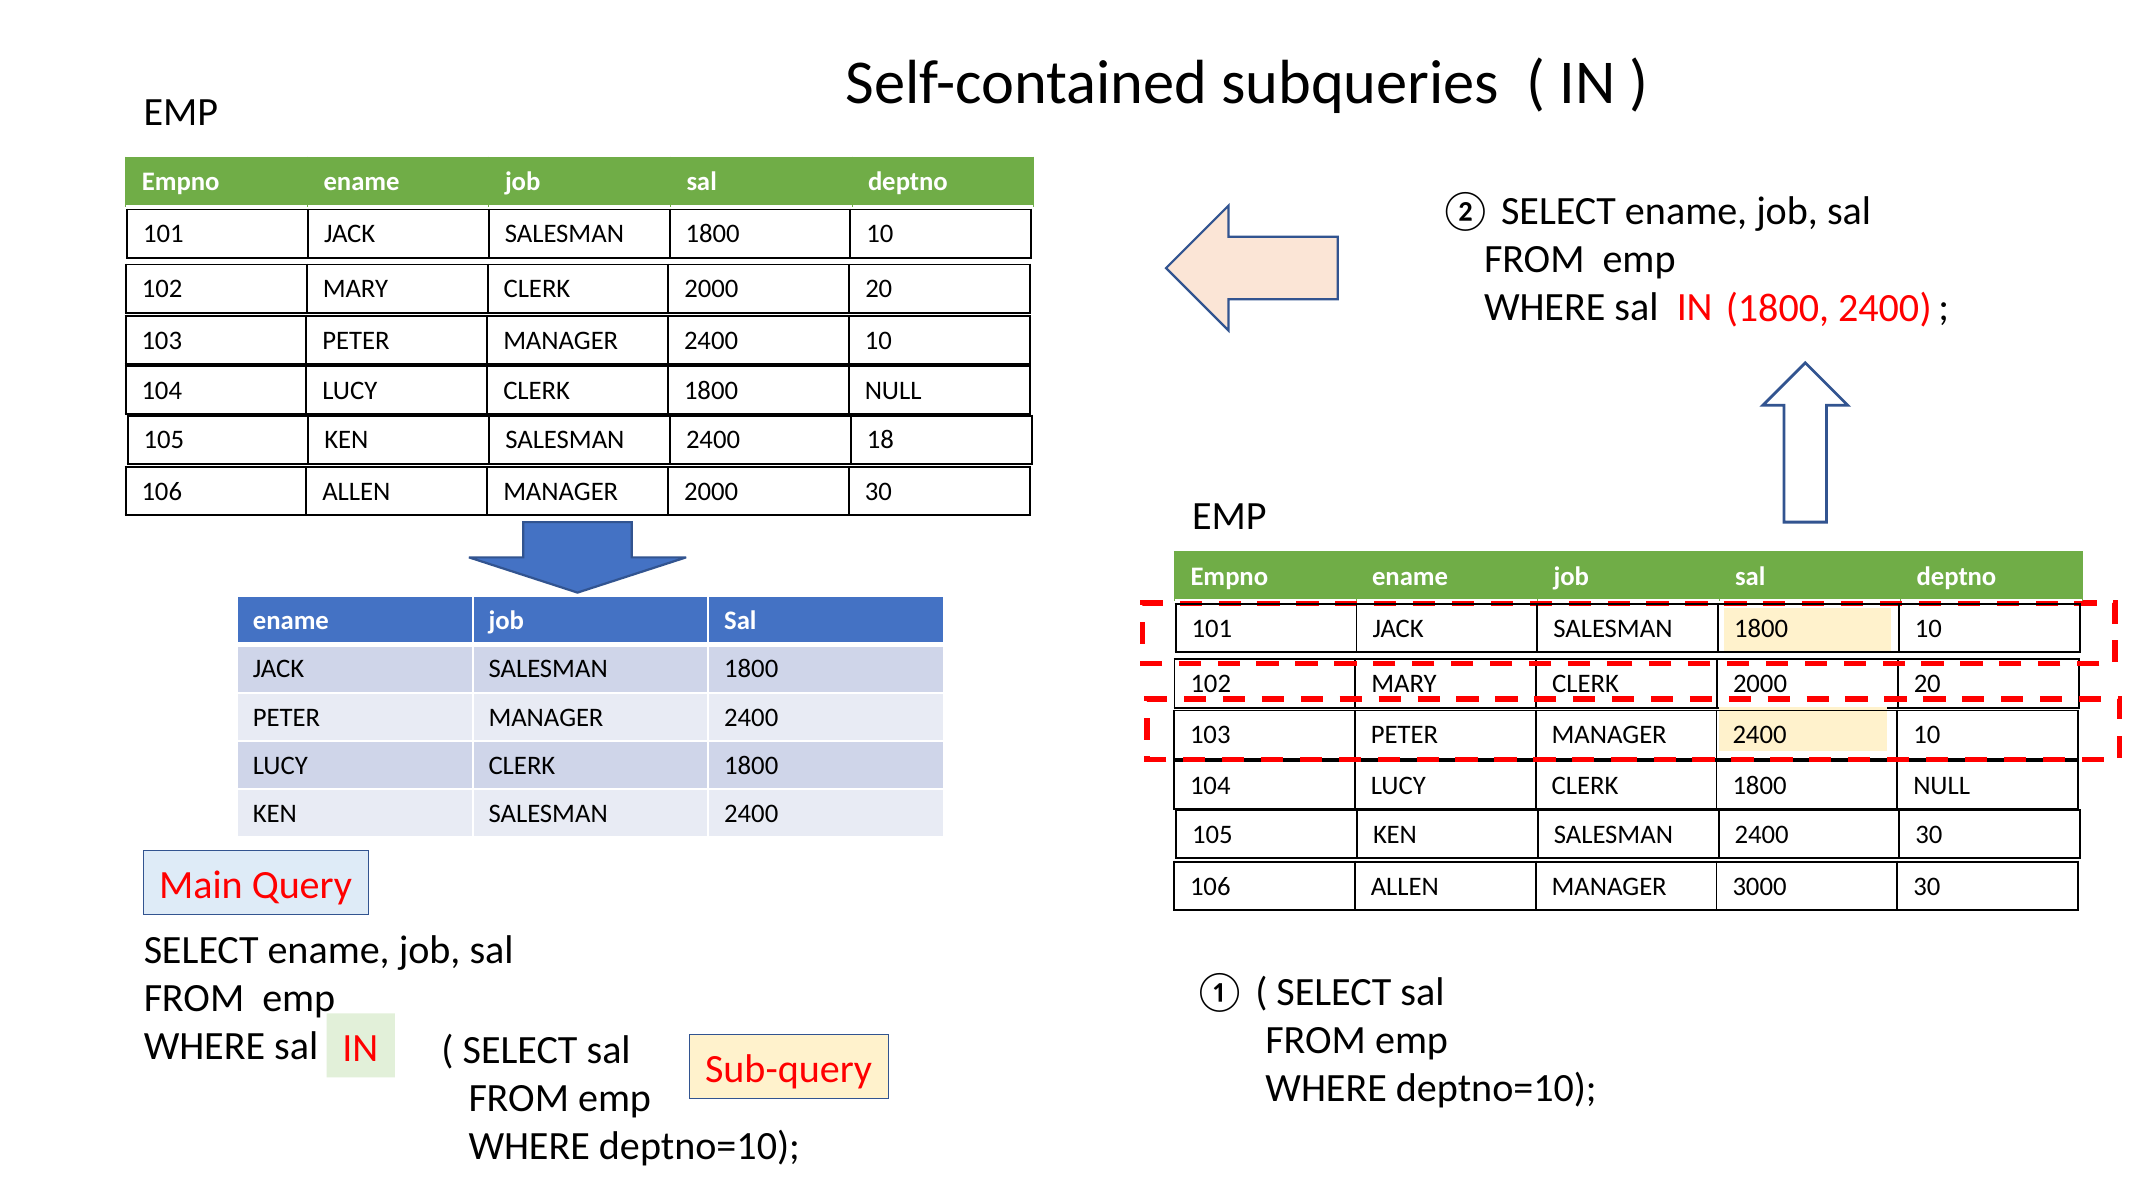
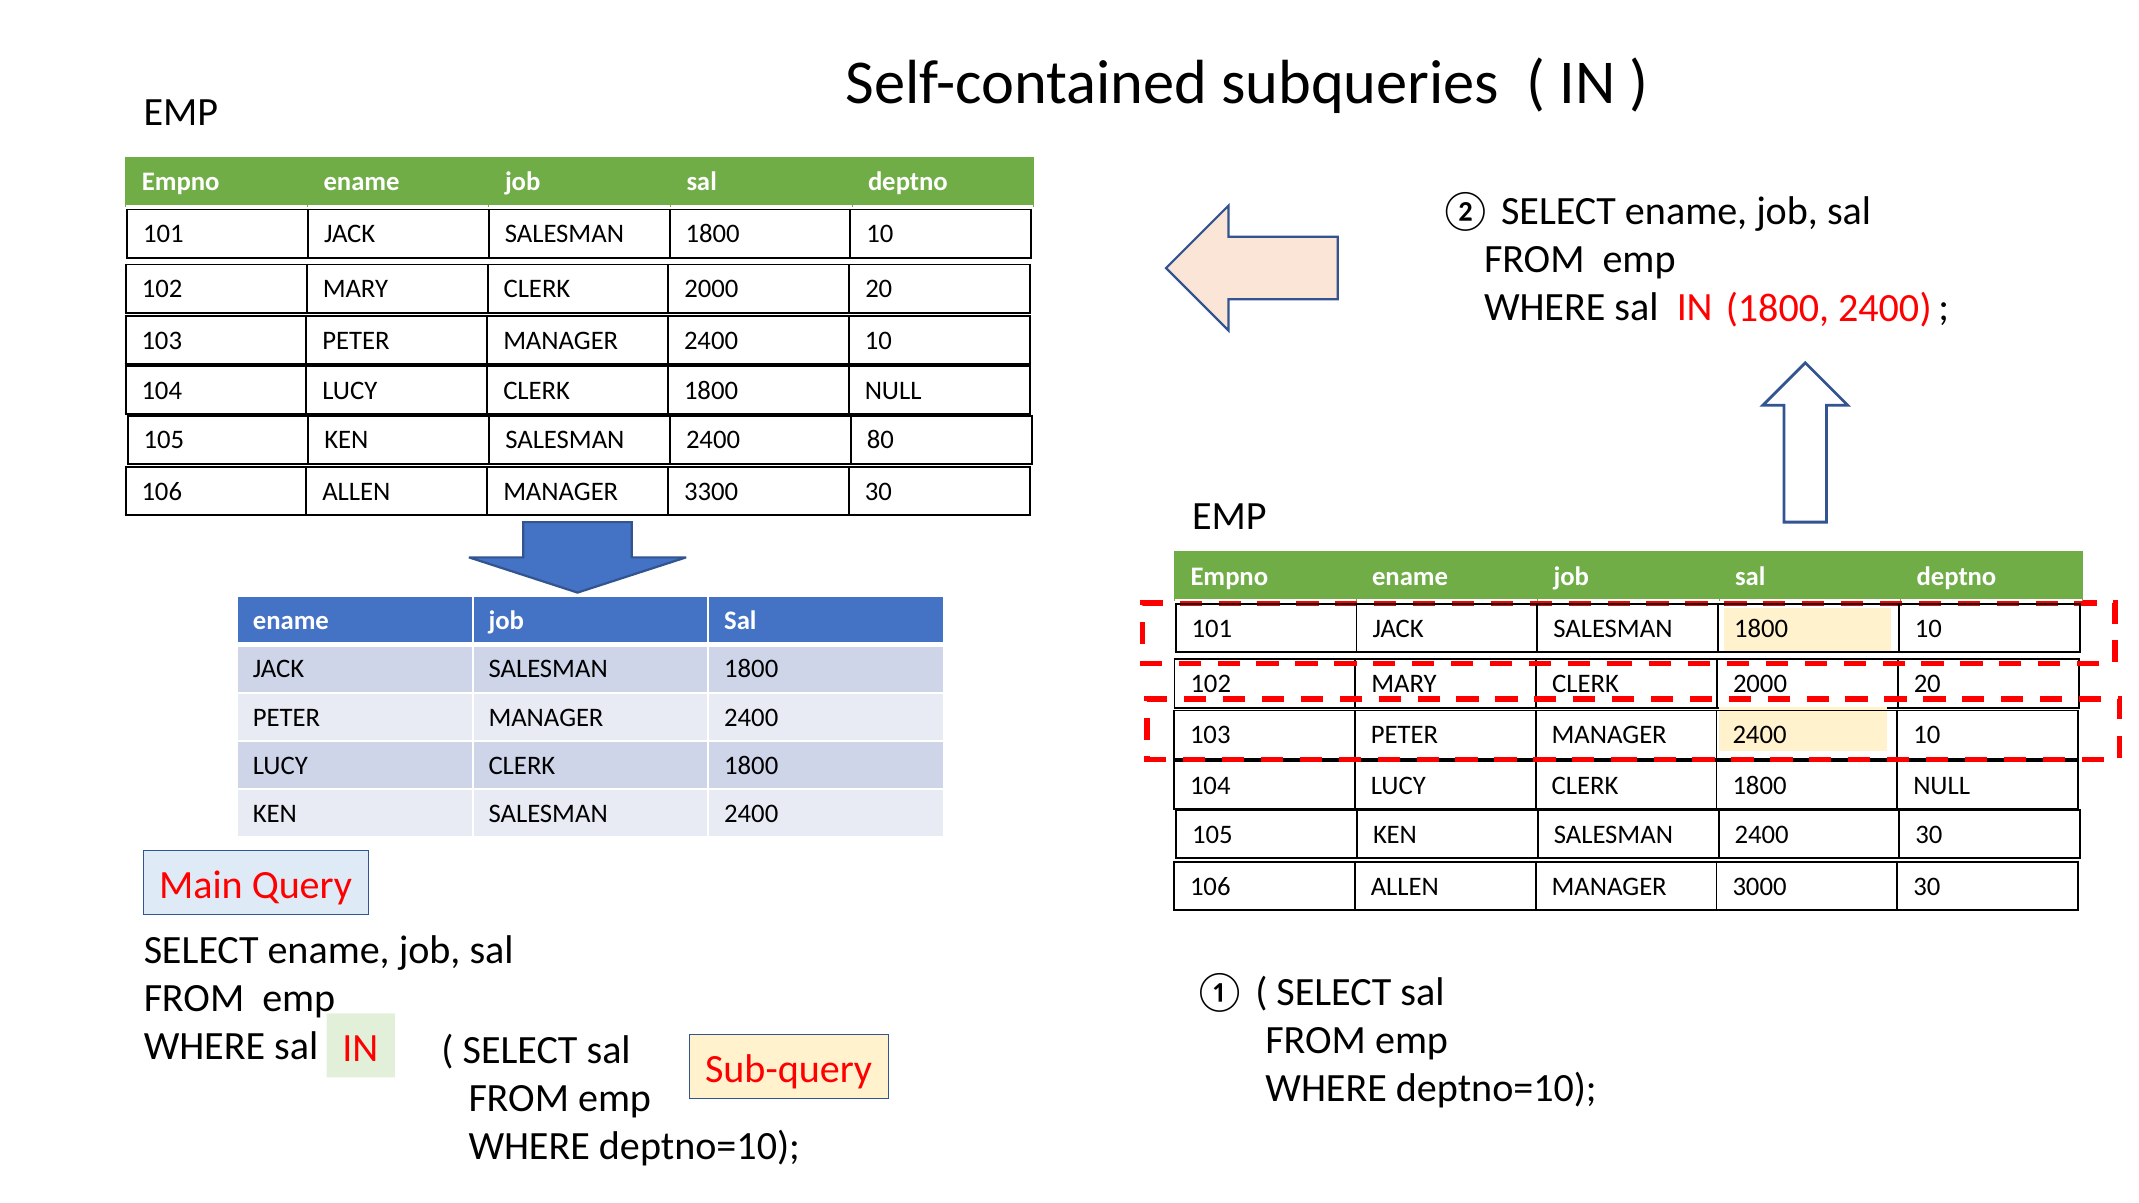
18: 18 -> 80
MANAGER 2000: 2000 -> 3300
